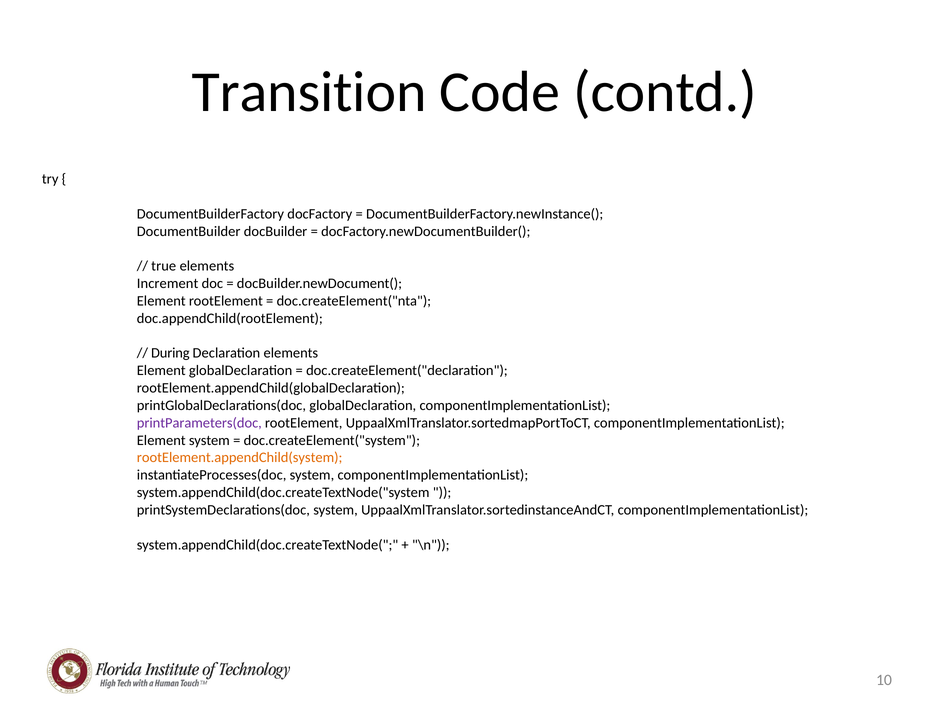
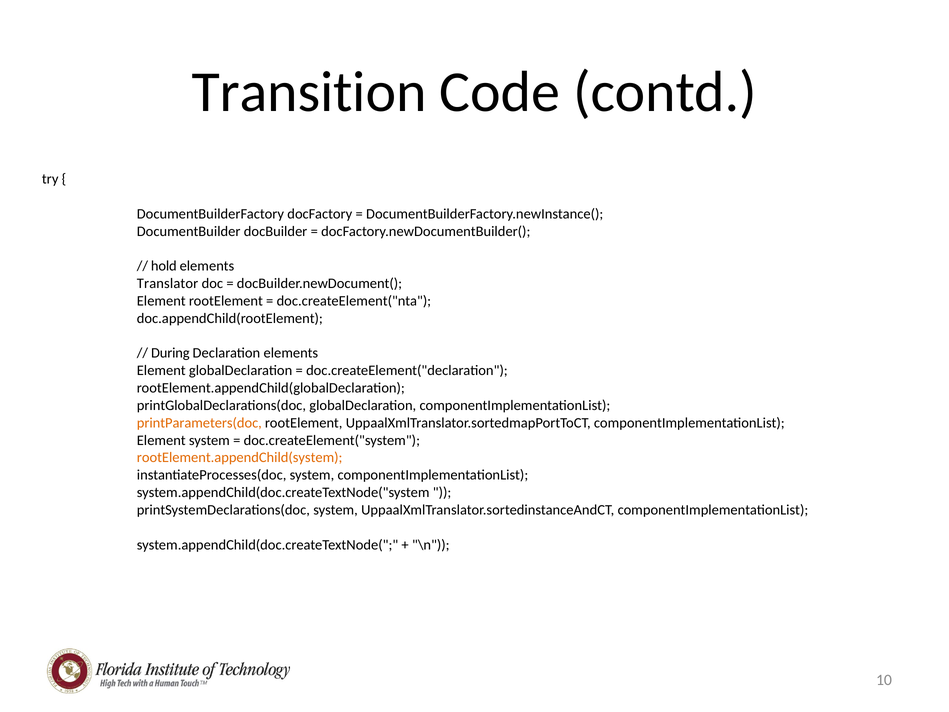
true: true -> hold
Increment: Increment -> Translator
printParameters(doc colour: purple -> orange
